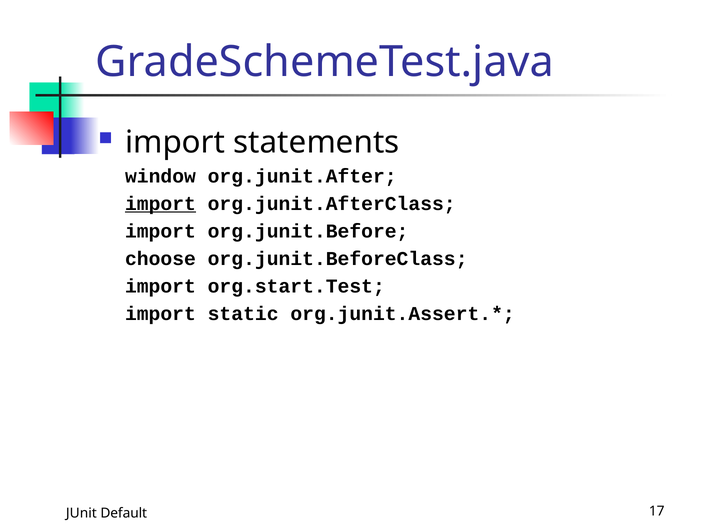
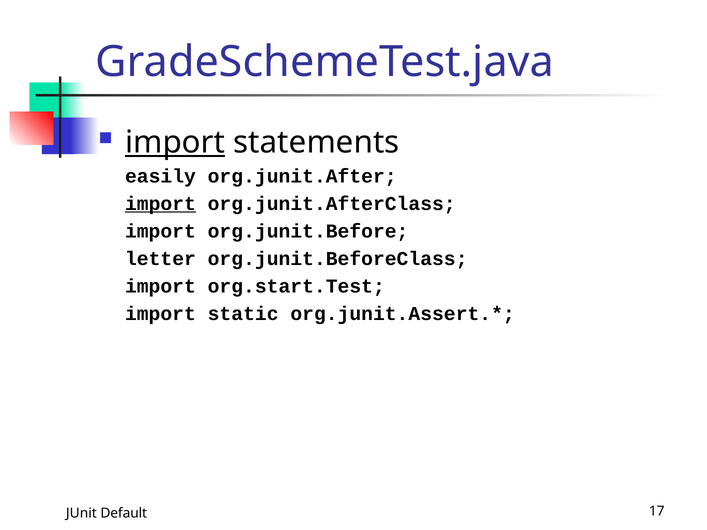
import at (175, 142) underline: none -> present
window: window -> easily
choose: choose -> letter
